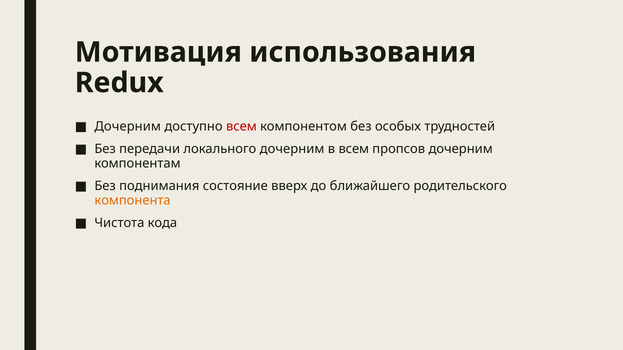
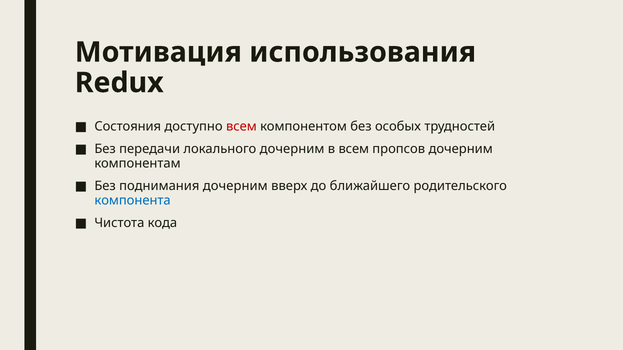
Дочерним at (128, 127): Дочерним -> Состояния
поднимания состояние: состояние -> дочерним
компонента colour: orange -> blue
